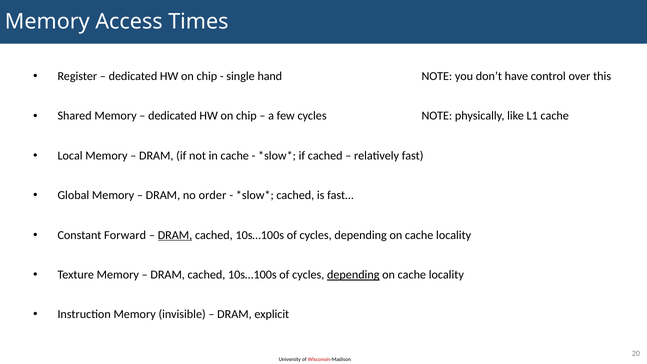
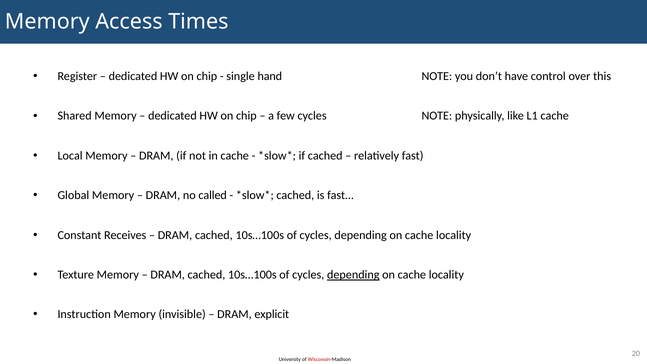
order: order -> called
Forward: Forward -> Receives
DRAM at (175, 235) underline: present -> none
